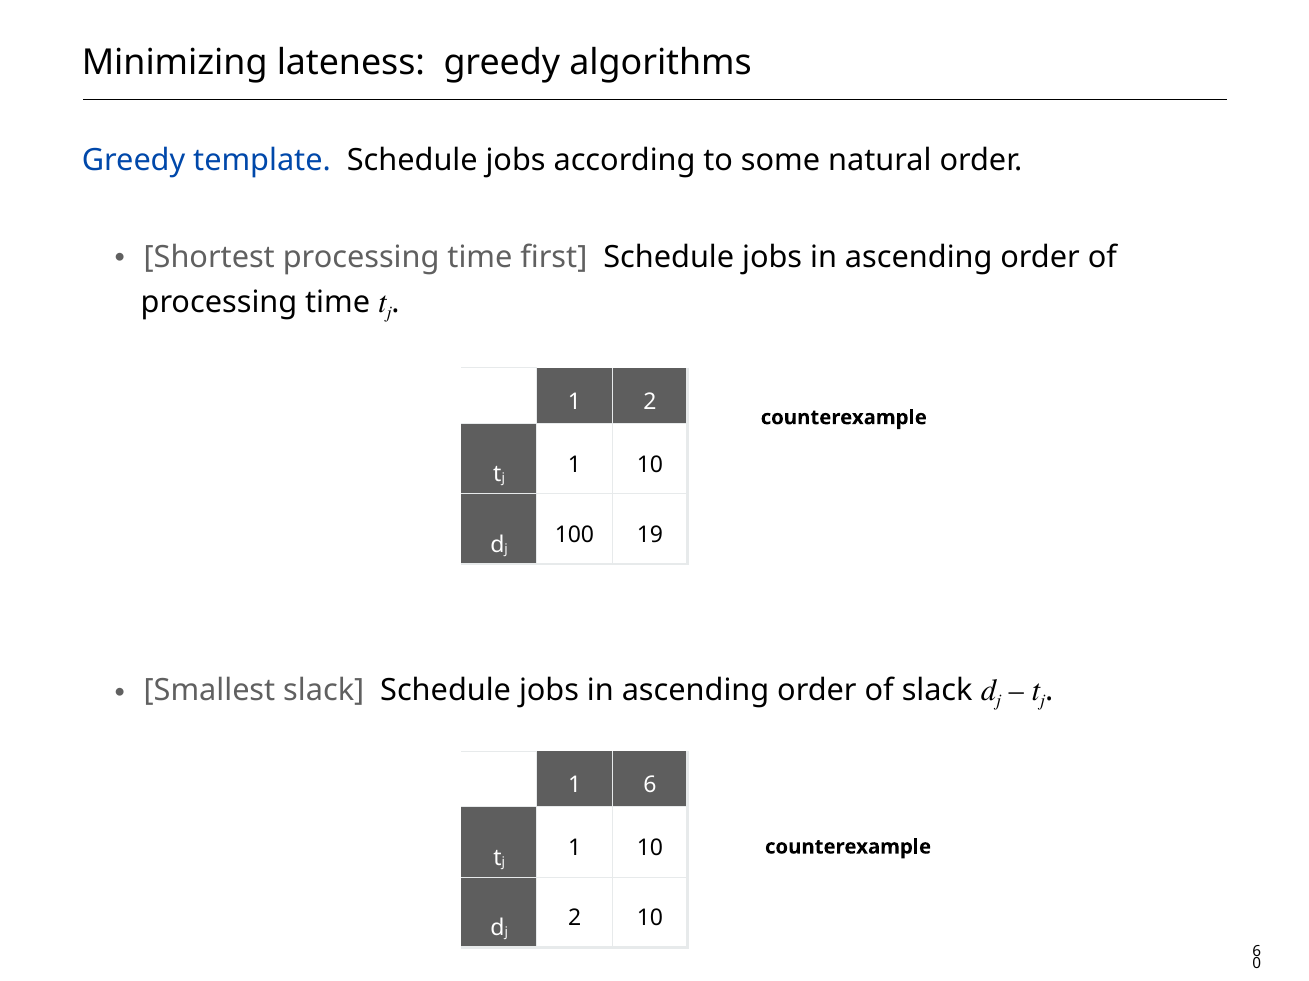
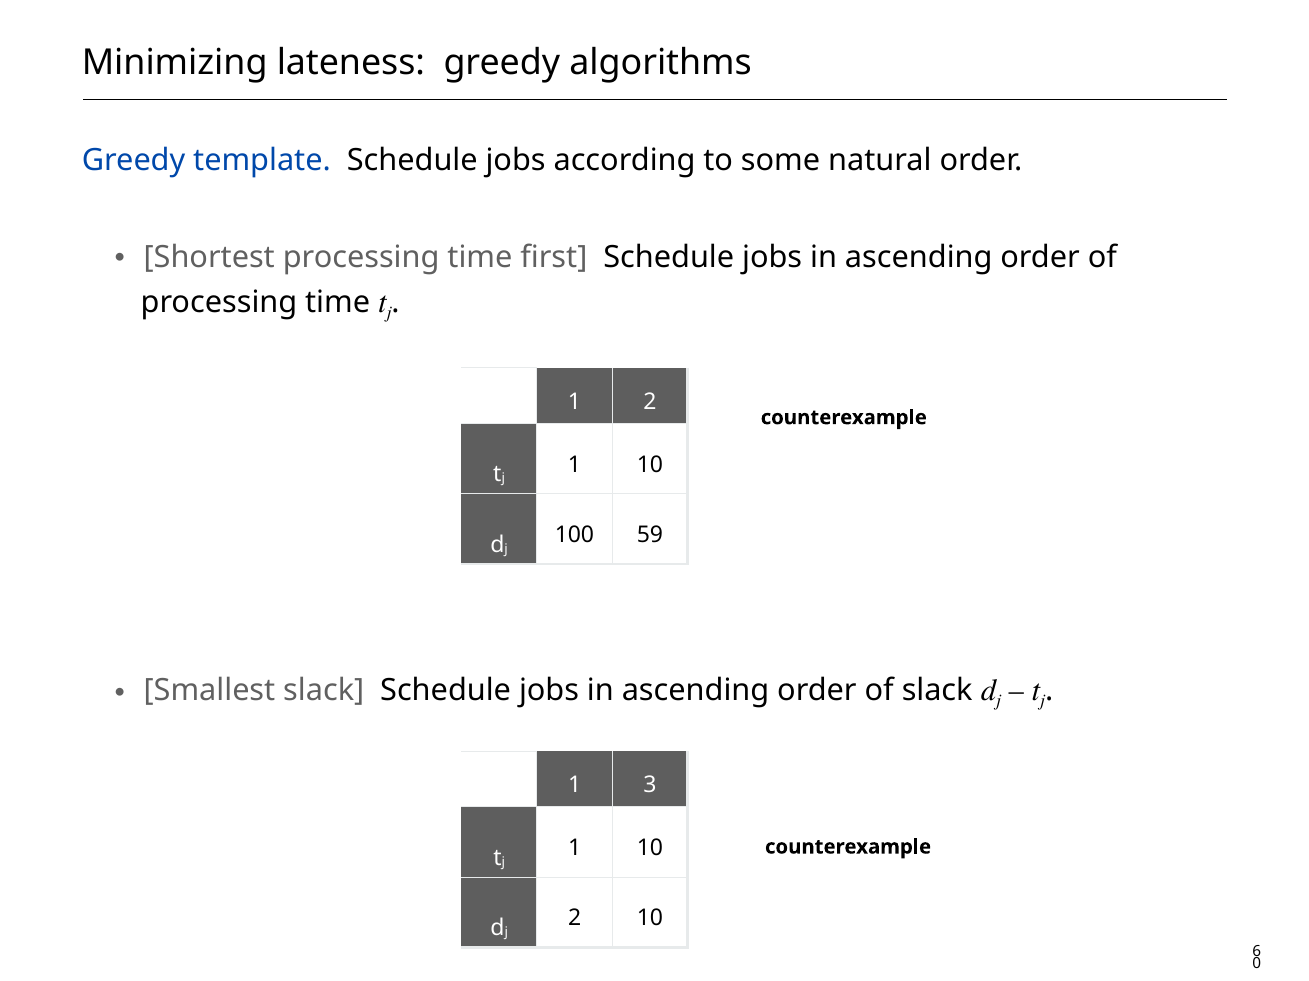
19: 19 -> 59
1 6: 6 -> 3
